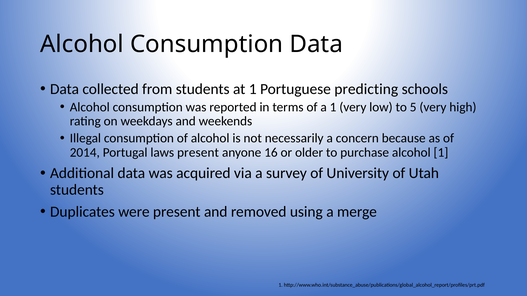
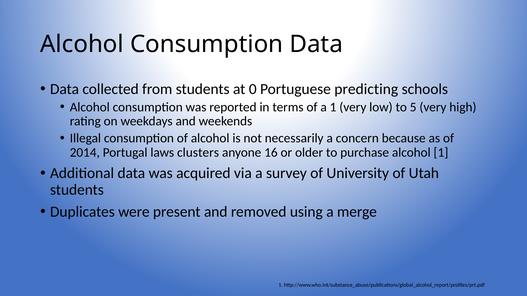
at 1: 1 -> 0
laws present: present -> clusters
